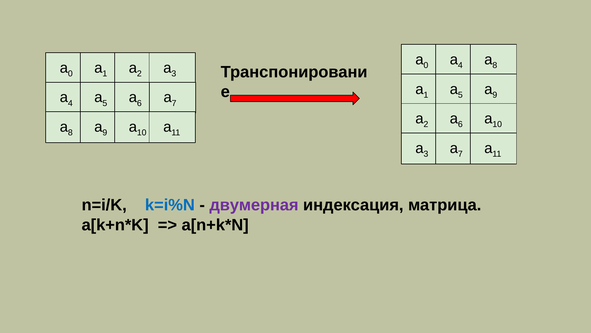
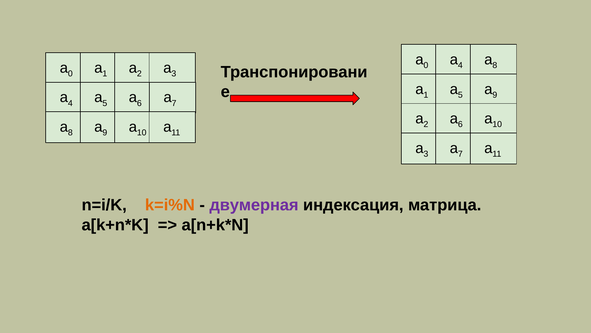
k=i%N colour: blue -> orange
